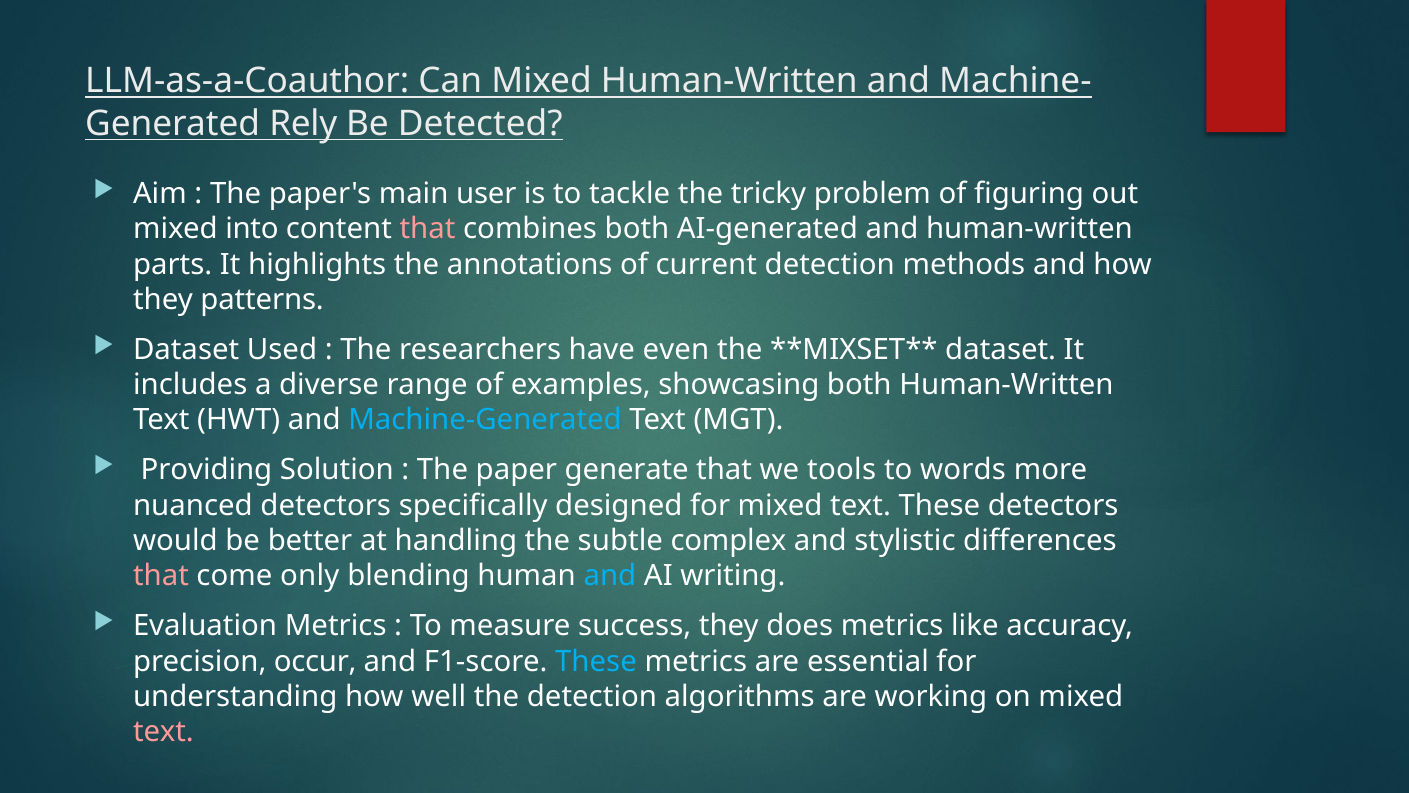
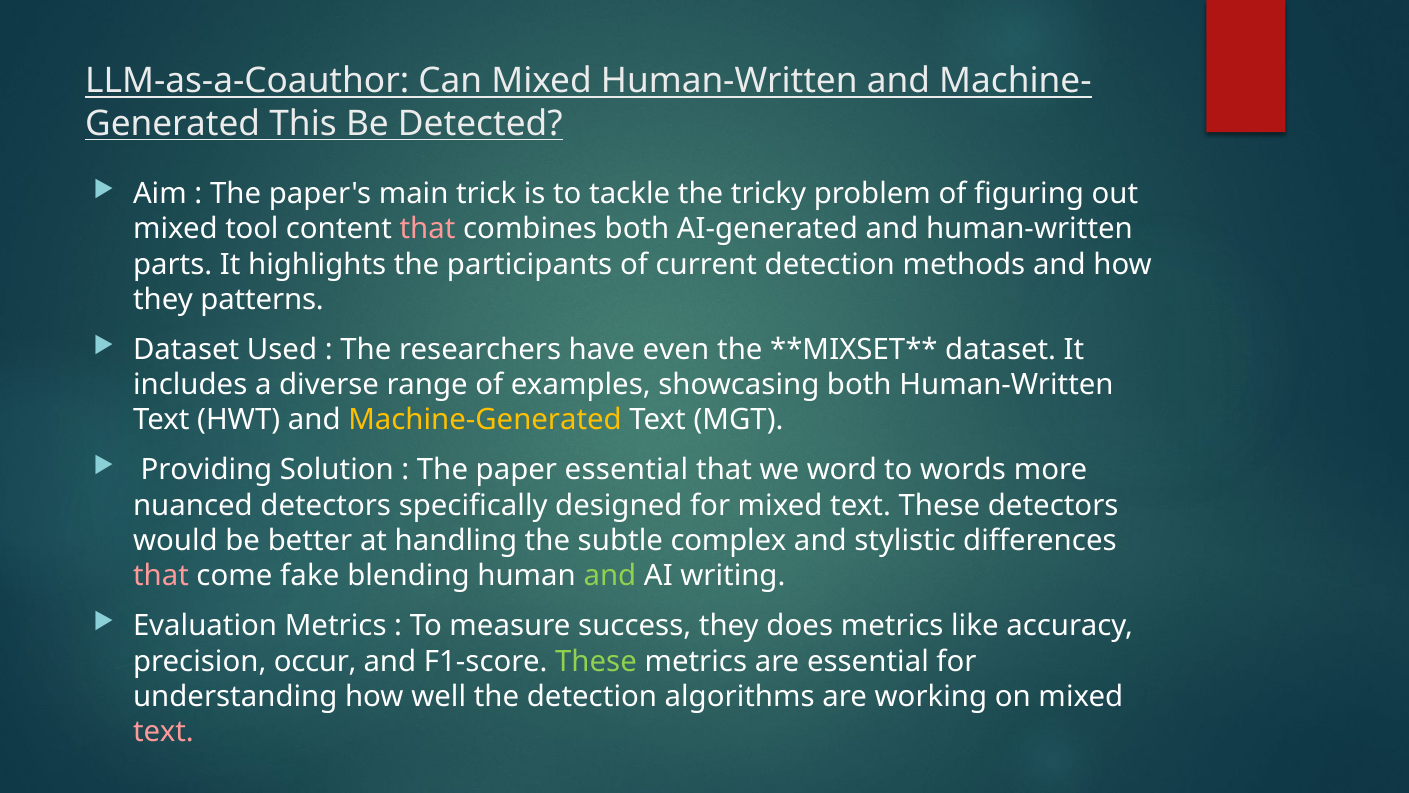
Rely: Rely -> This
user: user -> trick
into: into -> tool
annotations: annotations -> participants
Machine-Generated colour: light blue -> yellow
paper generate: generate -> essential
tools: tools -> word
only: only -> fake
and at (610, 576) colour: light blue -> light green
These at (596, 661) colour: light blue -> light green
